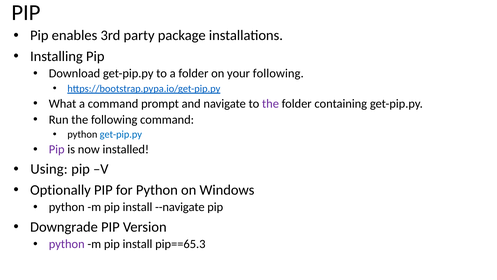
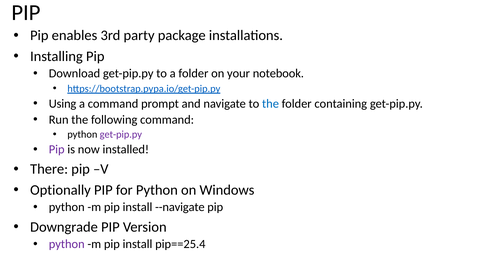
your following: following -> notebook
What: What -> Using
the at (271, 103) colour: purple -> blue
get-pip.py at (121, 134) colour: blue -> purple
Using: Using -> There
pip==65.3: pip==65.3 -> pip==25.4
